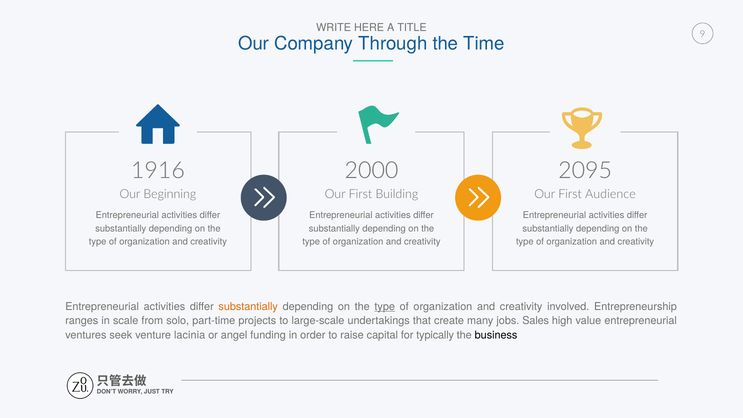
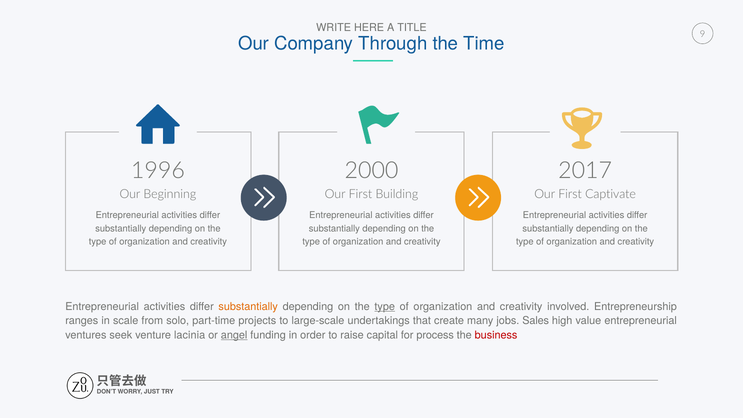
1916: 1916 -> 1996
2095: 2095 -> 2017
Audience: Audience -> Captivate
angel underline: none -> present
typically: typically -> process
business colour: black -> red
